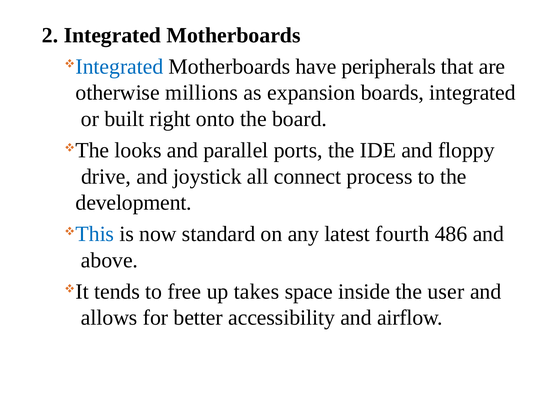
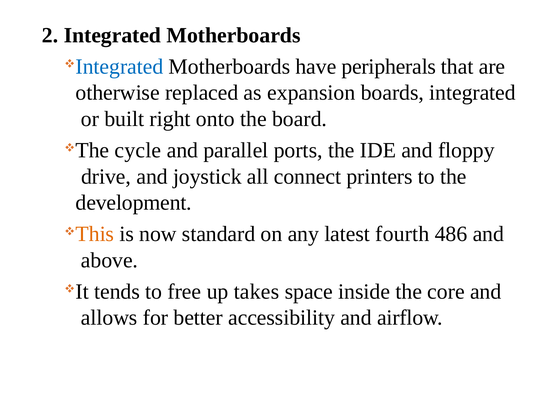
millions: millions -> replaced
looks: looks -> cycle
process: process -> printers
This colour: blue -> orange
user: user -> core
